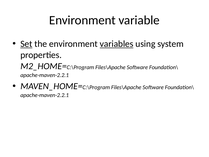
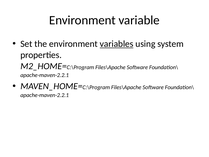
Set underline: present -> none
